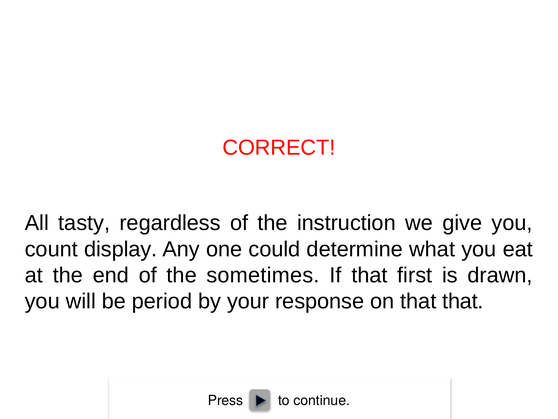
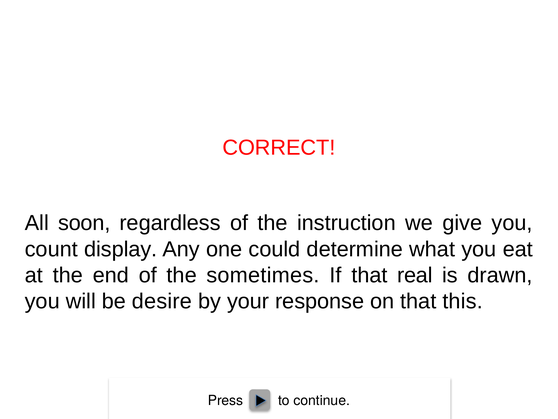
tasty: tasty -> soon
first: first -> real
period: period -> desire
that that: that -> this
